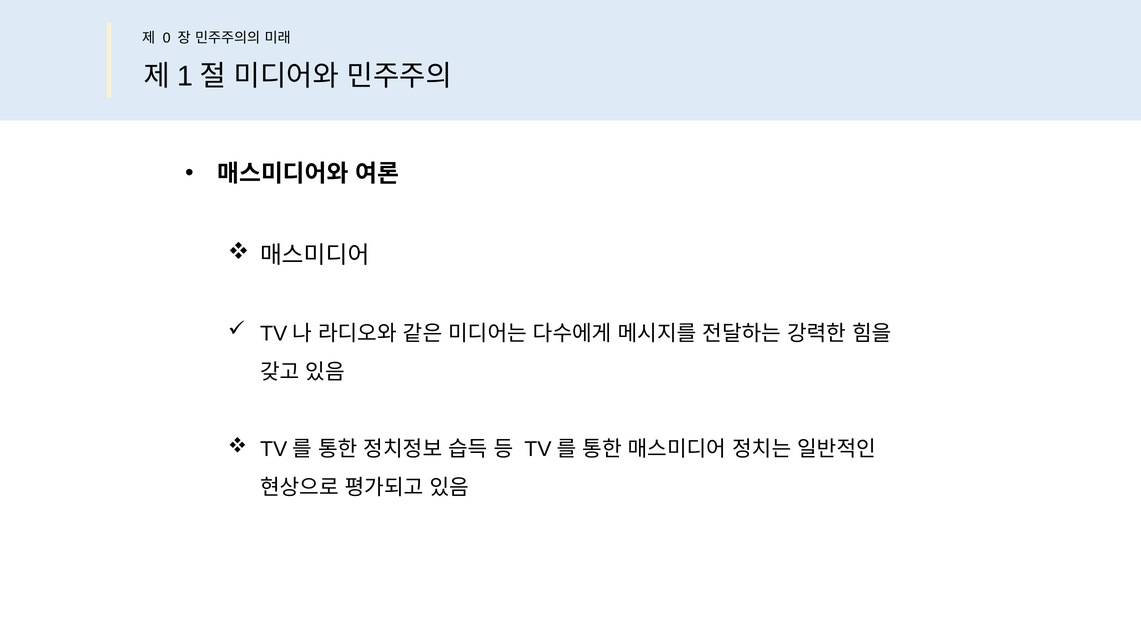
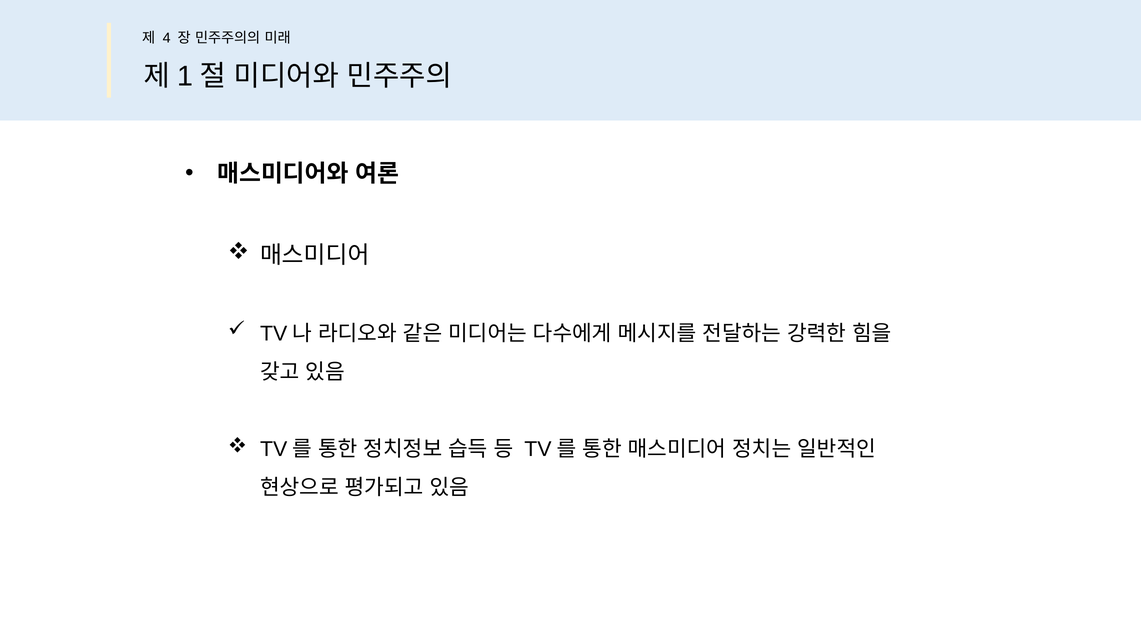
0: 0 -> 4
